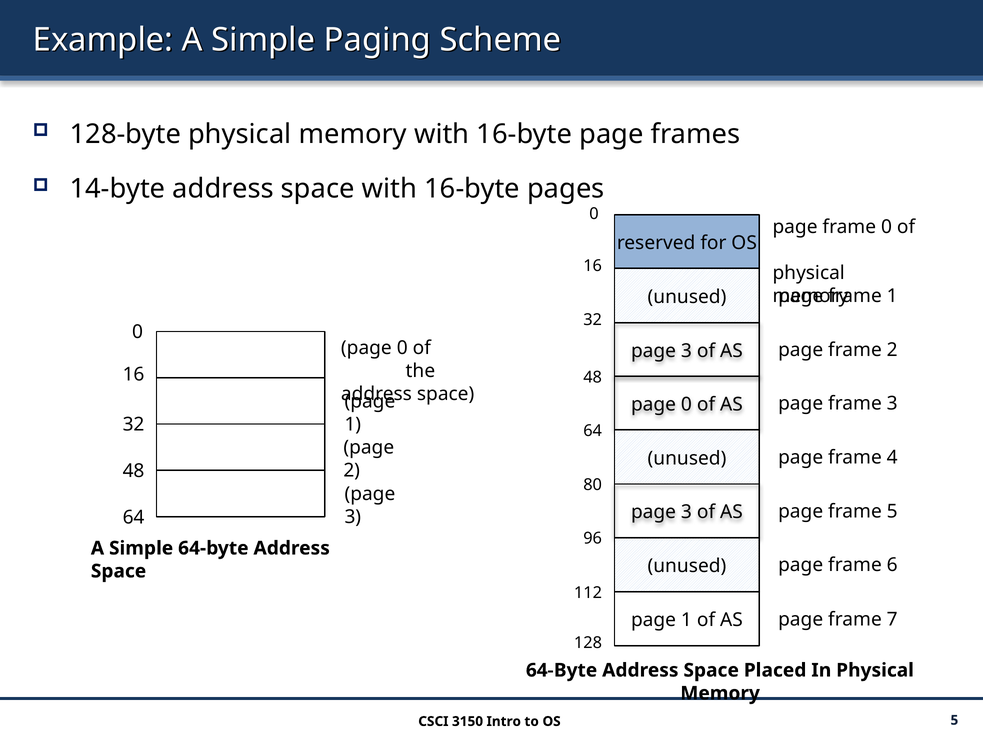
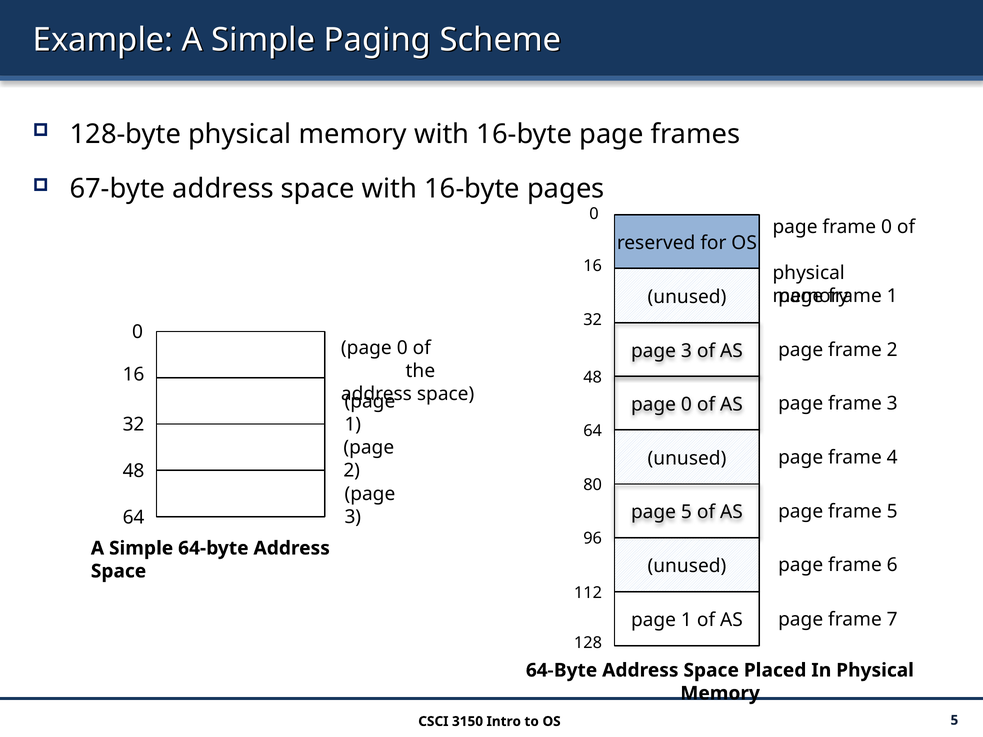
14-byte: 14-byte -> 67-byte
3 at (686, 512): 3 -> 5
